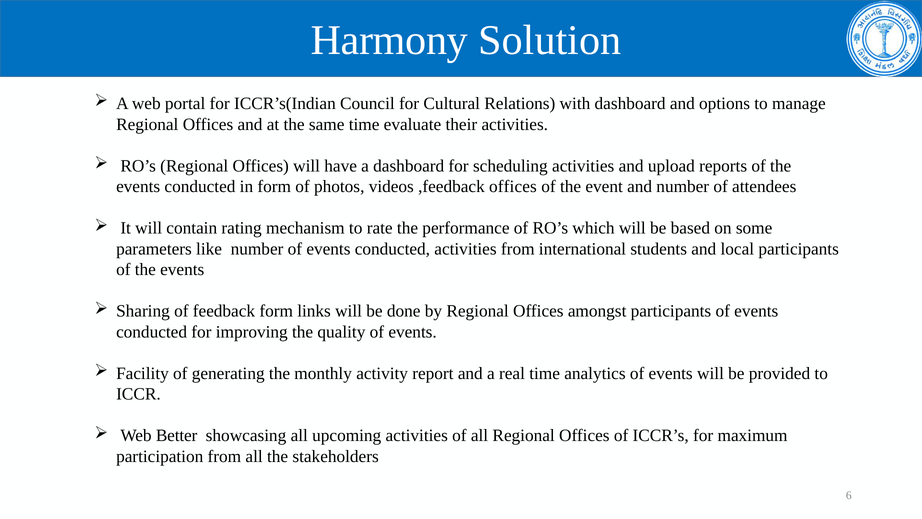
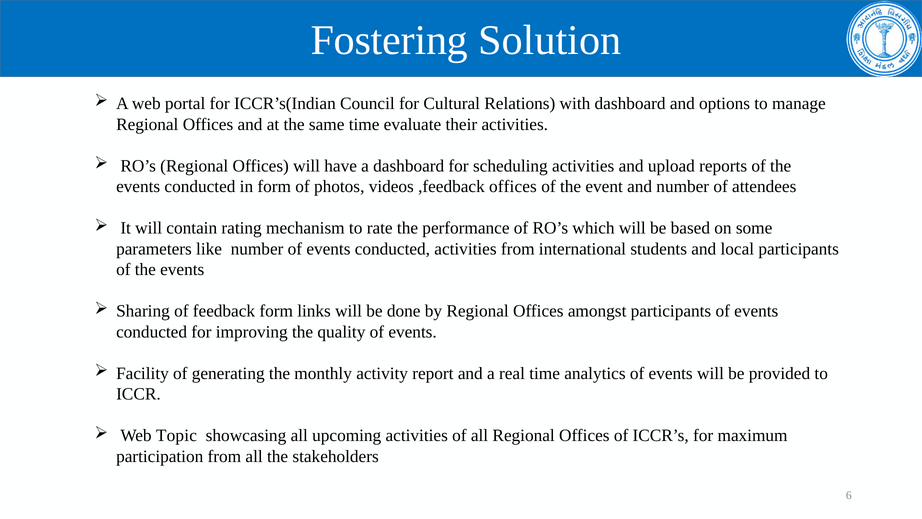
Harmony: Harmony -> Fostering
Better: Better -> Topic
